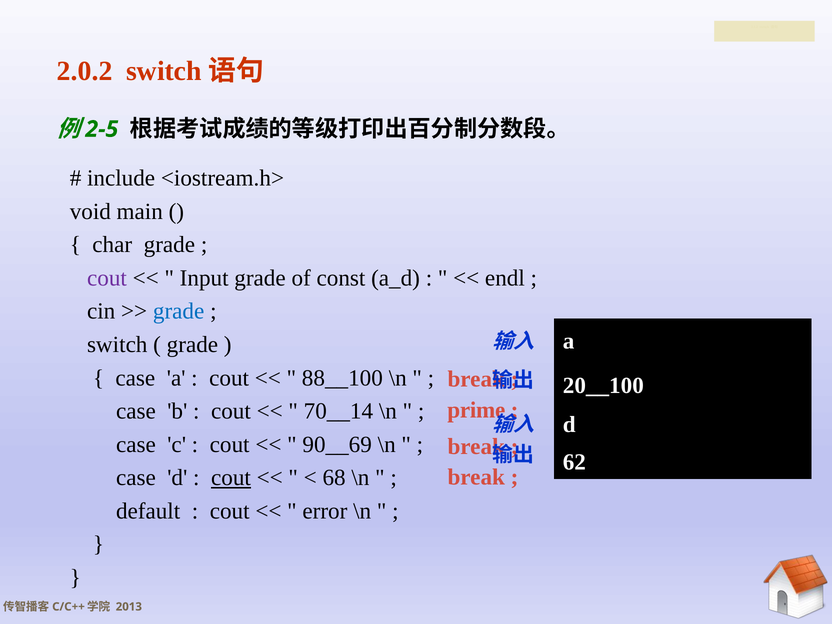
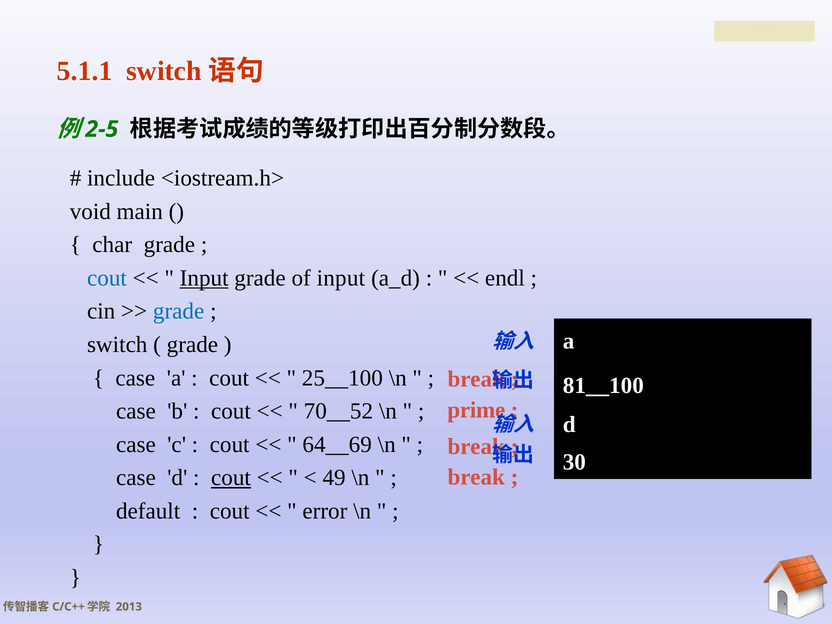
2.0.2: 2.0.2 -> 5.1.1
cout at (107, 278) colour: purple -> blue
Input at (204, 278) underline: none -> present
of const: const -> input
88__100: 88__100 -> 25__100
20__100: 20__100 -> 81__100
70__14: 70__14 -> 70__52
90__69: 90__69 -> 64__69
62: 62 -> 30
68: 68 -> 49
